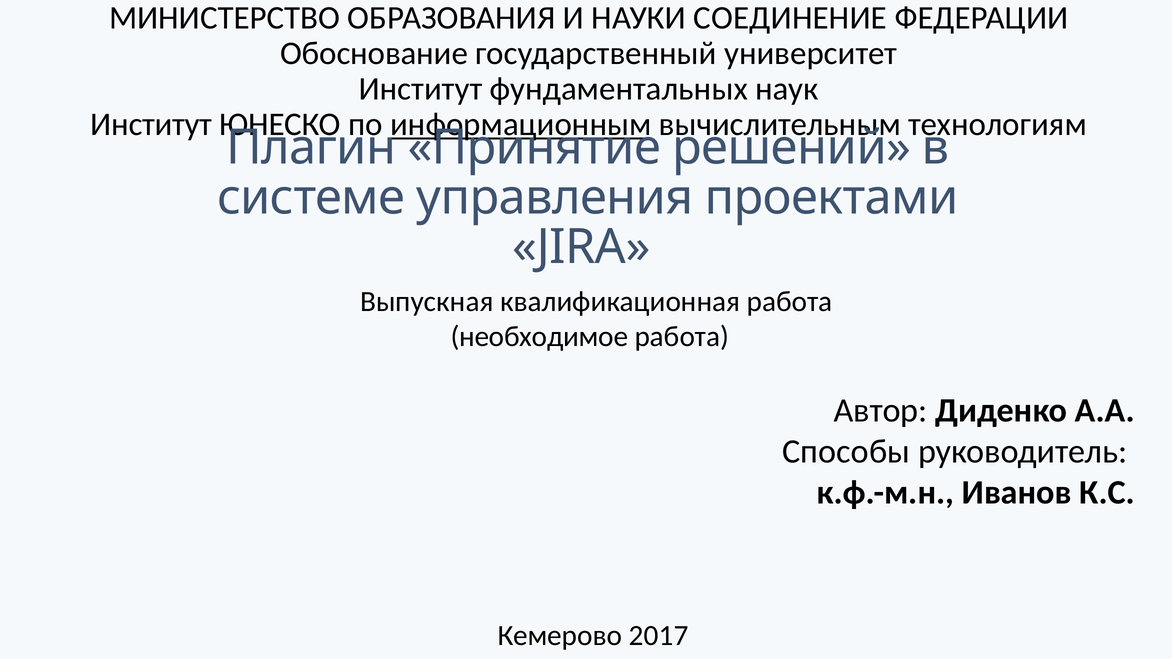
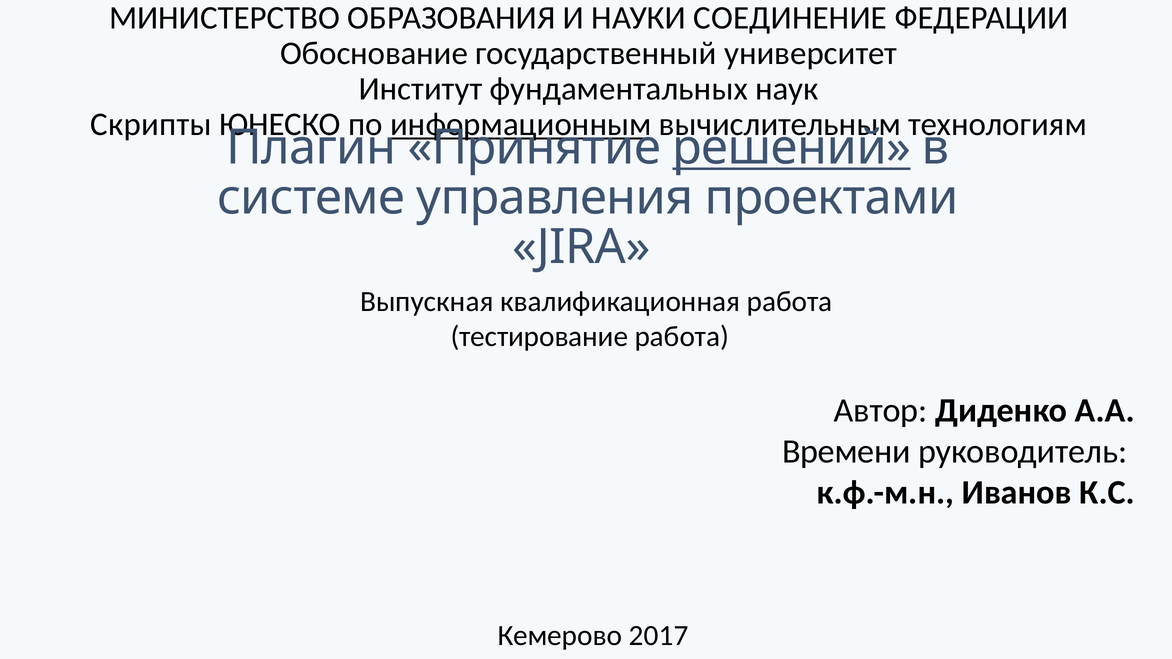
Институт at (151, 125): Институт -> Скрипты
решений underline: none -> present
необходимое: необходимое -> тестирование
Способы: Способы -> Времени
